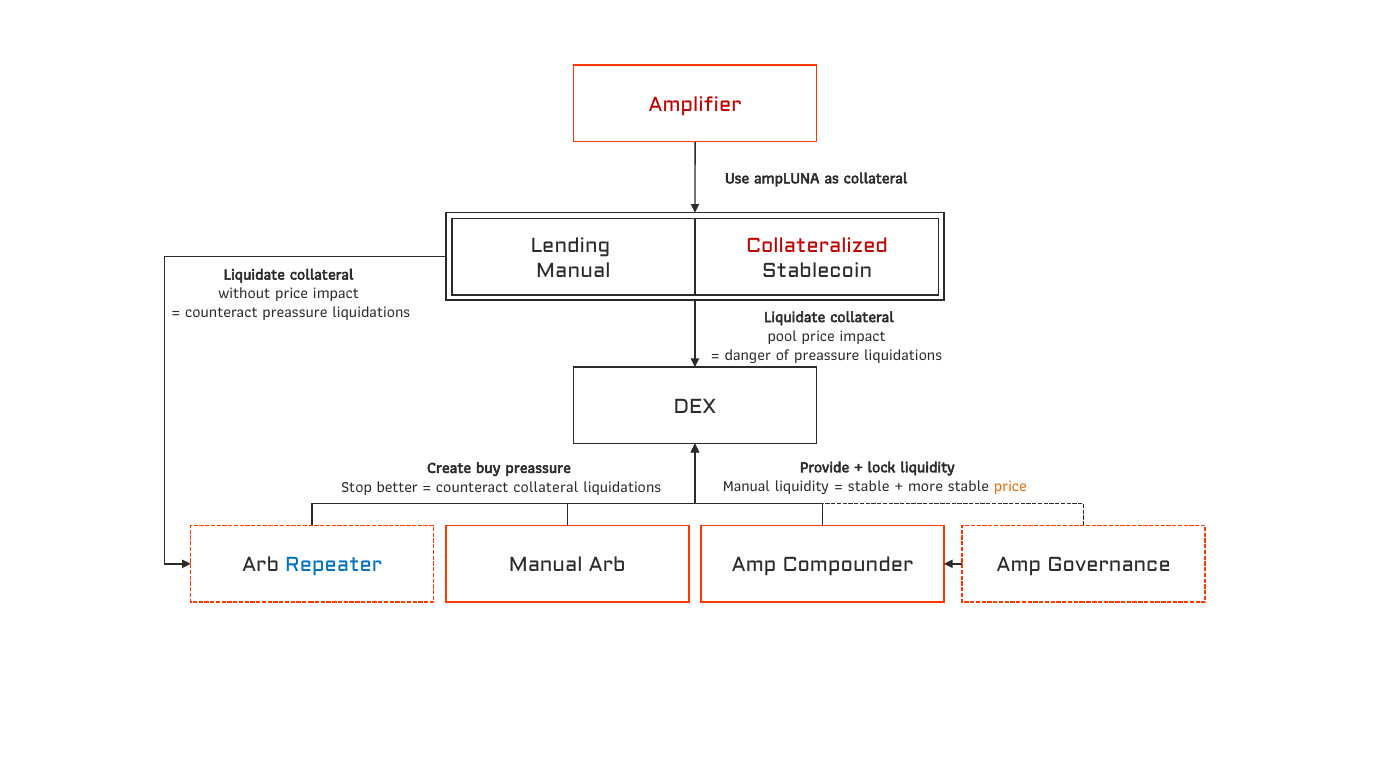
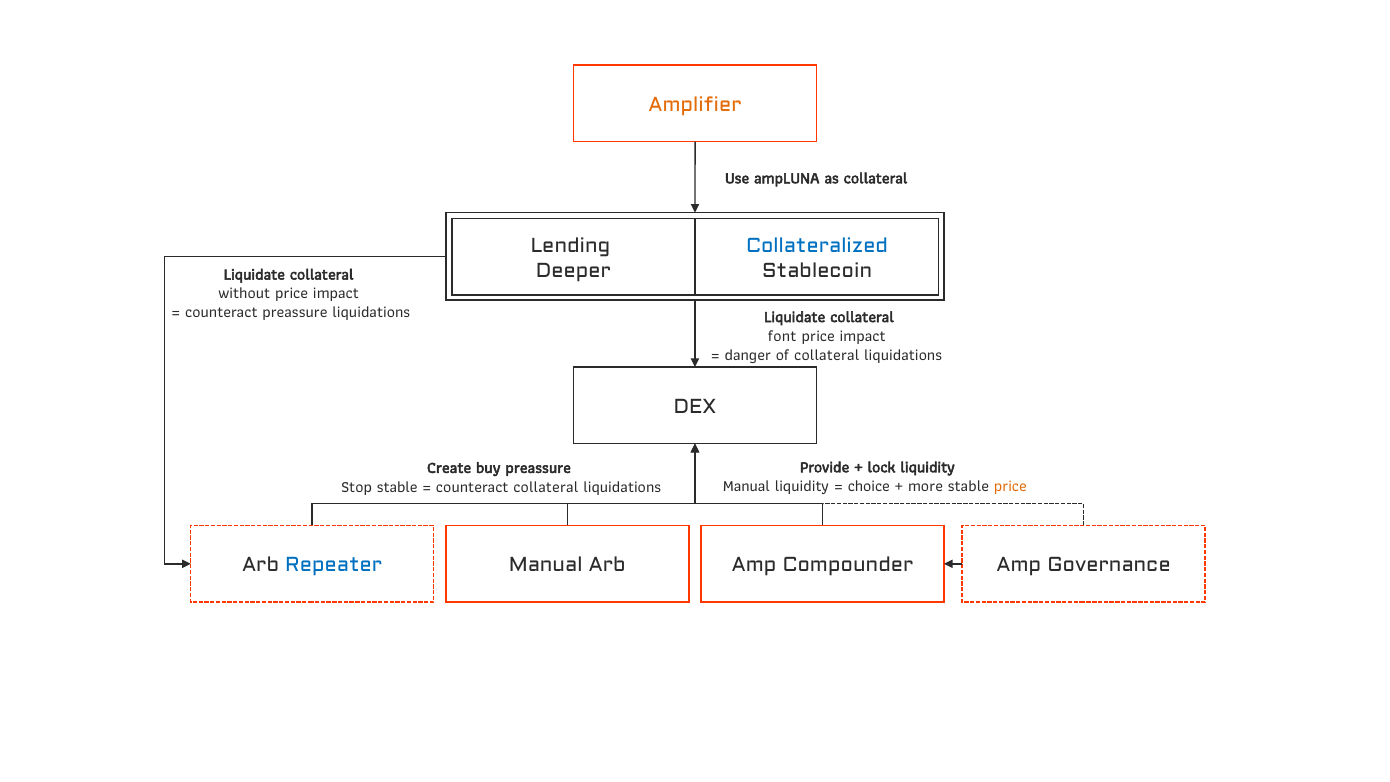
Amplifier colour: red -> orange
Collateralized colour: red -> blue
Manual at (573, 270): Manual -> Deeper
pool: pool -> font
of preassure: preassure -> collateral
stable at (869, 486): stable -> choice
Stop better: better -> stable
